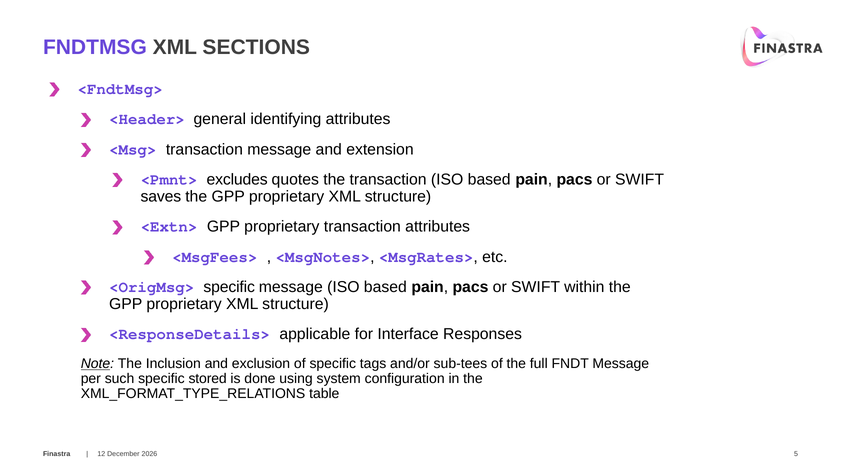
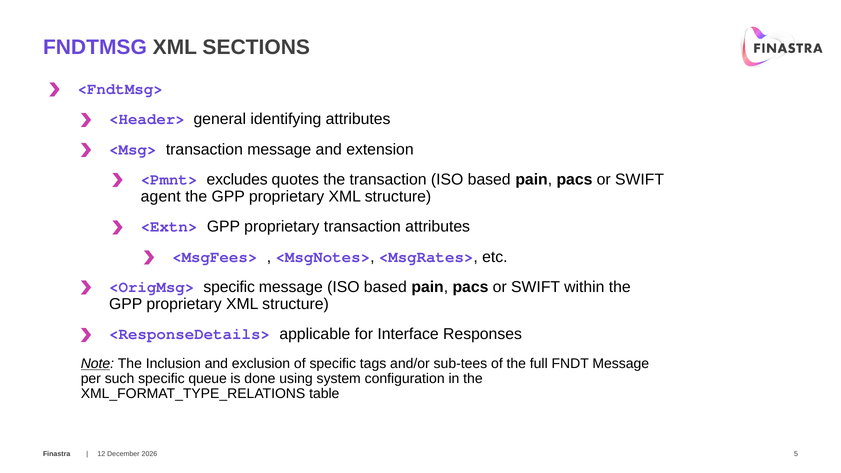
saves: saves -> agent
stored: stored -> queue
